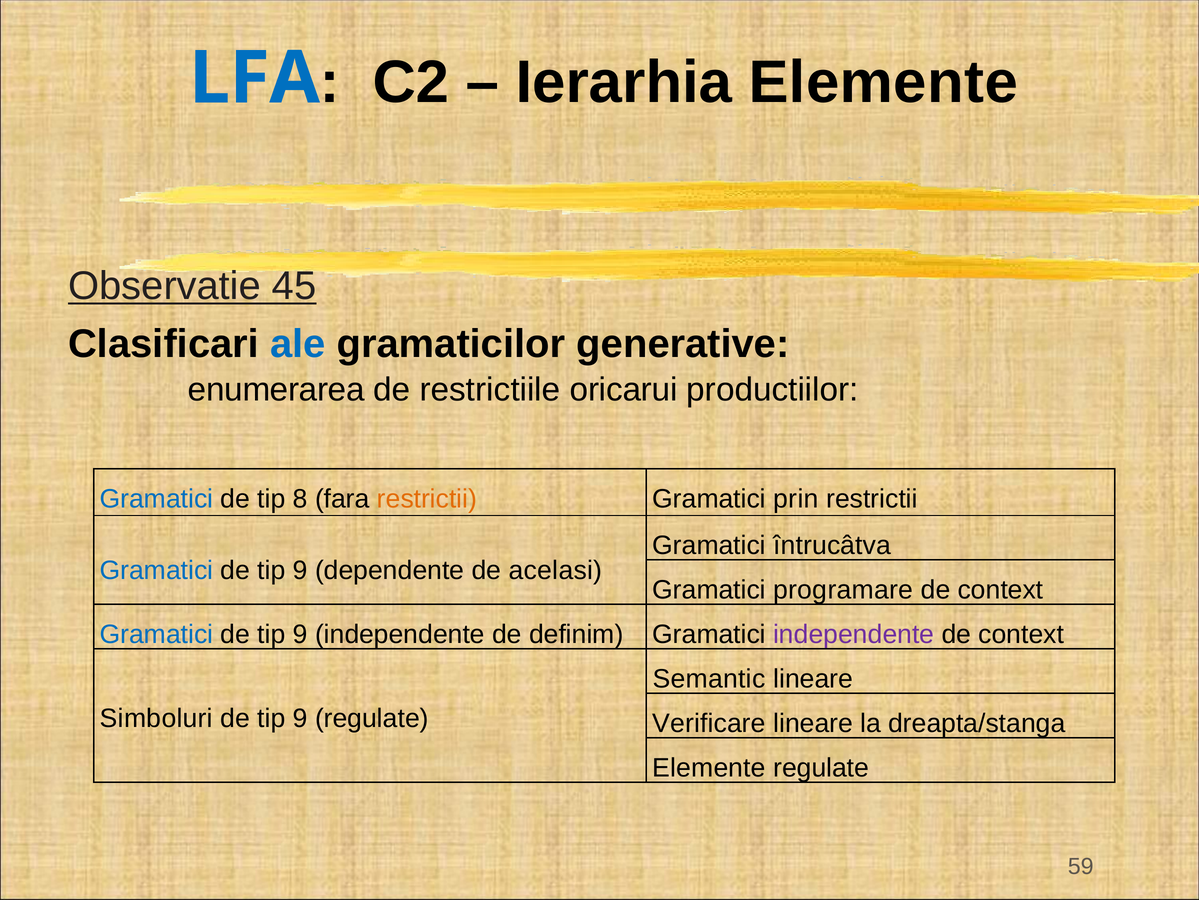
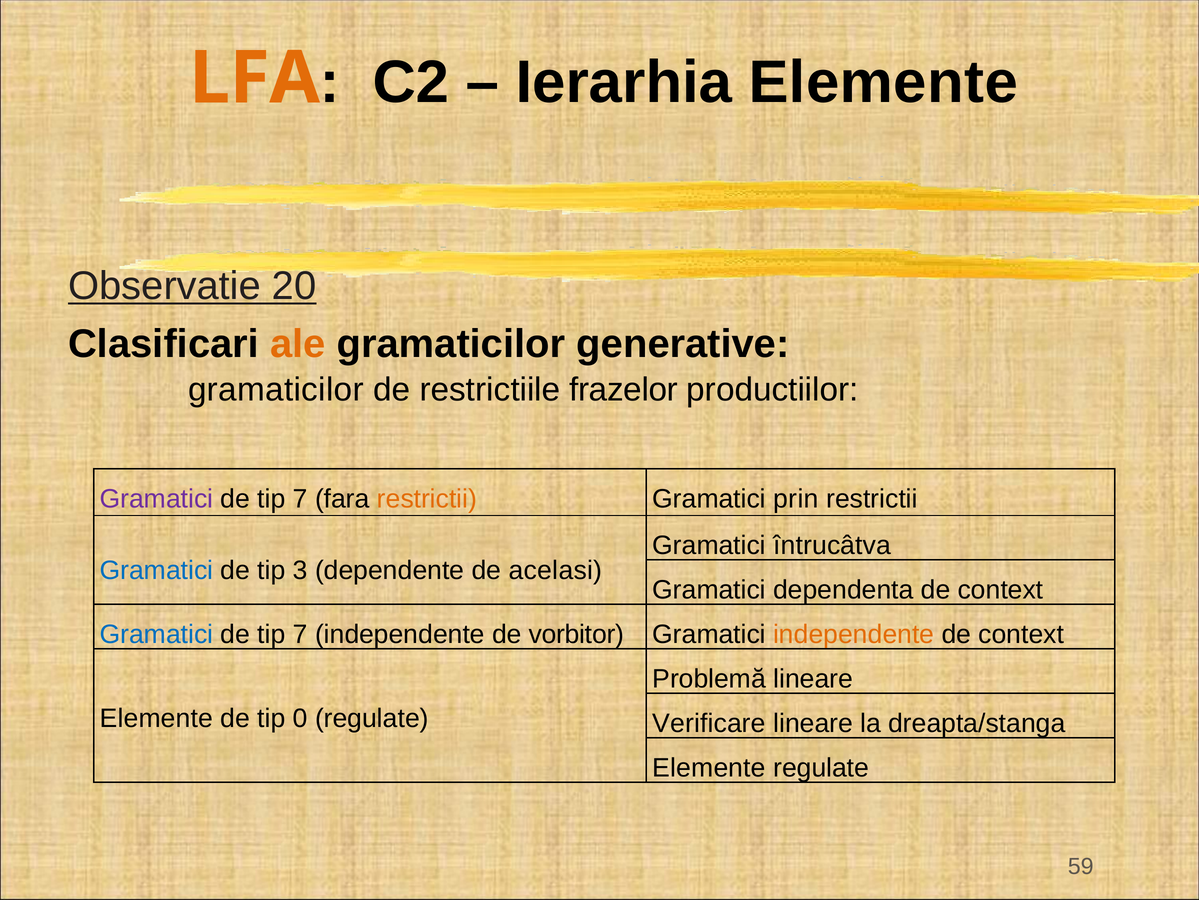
LFA colour: blue -> orange
45: 45 -> 20
ale colour: blue -> orange
enumerarea at (276, 389): enumerarea -> gramaticilor
oricarui: oricarui -> frazelor
Gramatici at (157, 498) colour: blue -> purple
8 at (300, 498): 8 -> 7
9 at (300, 570): 9 -> 3
programare: programare -> dependenta
9 at (300, 634): 9 -> 7
definim: definim -> vorbitor
independente at (854, 634) colour: purple -> orange
Semantic: Semantic -> Problemă
Simboluri at (156, 718): Simboluri -> Elemente
9 at (300, 718): 9 -> 0
